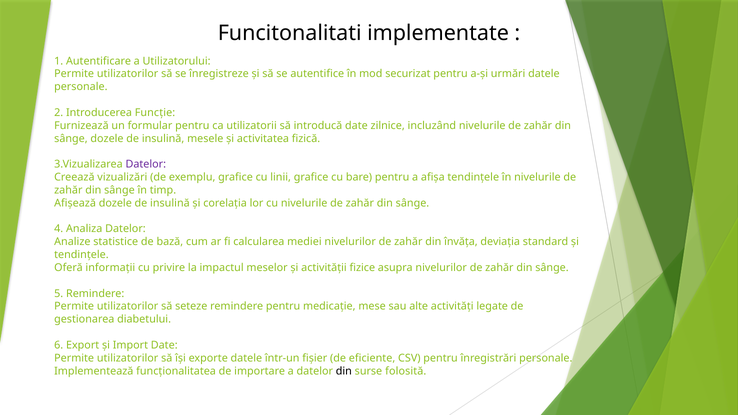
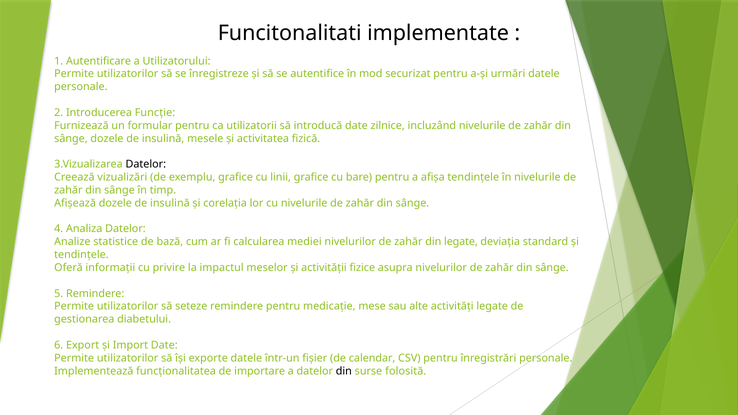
Datelor at (146, 164) colour: purple -> black
din învăța: învăța -> legate
eficiente: eficiente -> calendar
